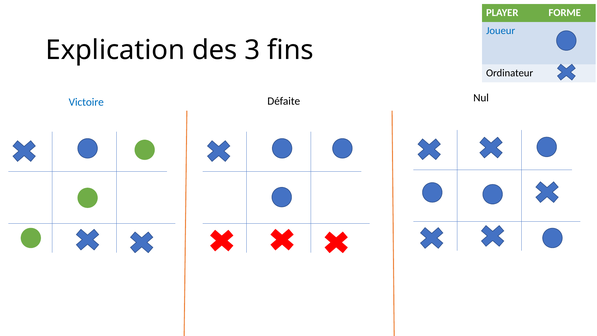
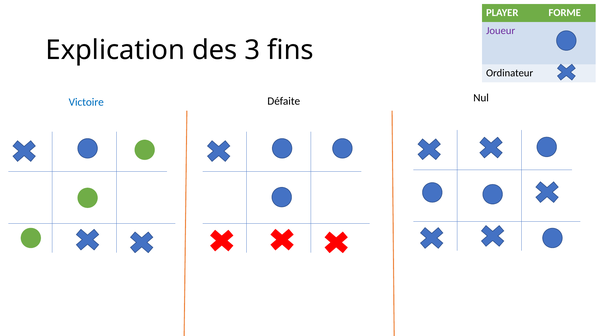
Joueur colour: blue -> purple
